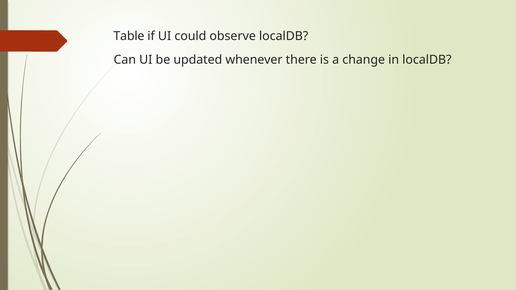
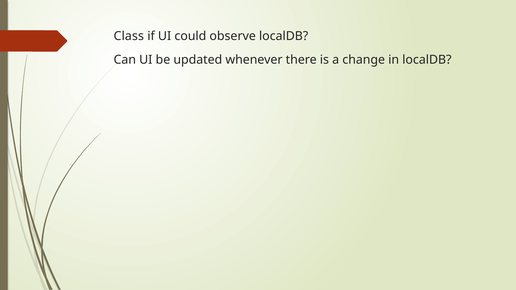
Table: Table -> Class
